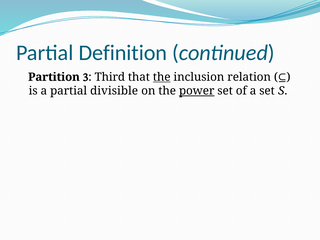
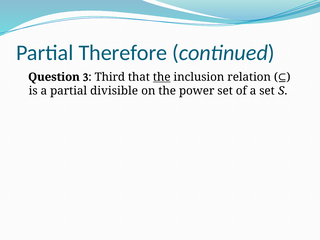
Definition: Definition -> Therefore
Partition: Partition -> Question
power underline: present -> none
